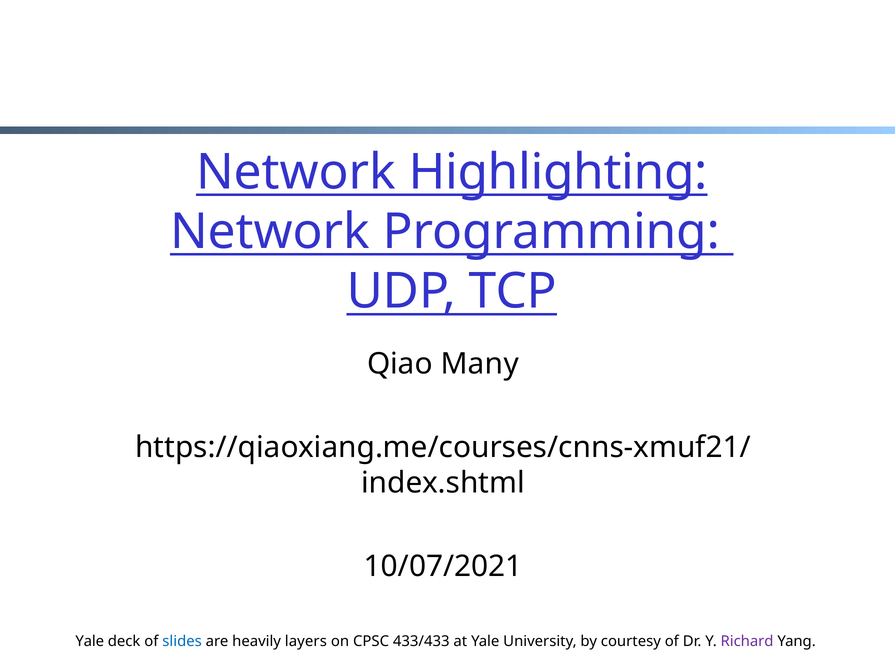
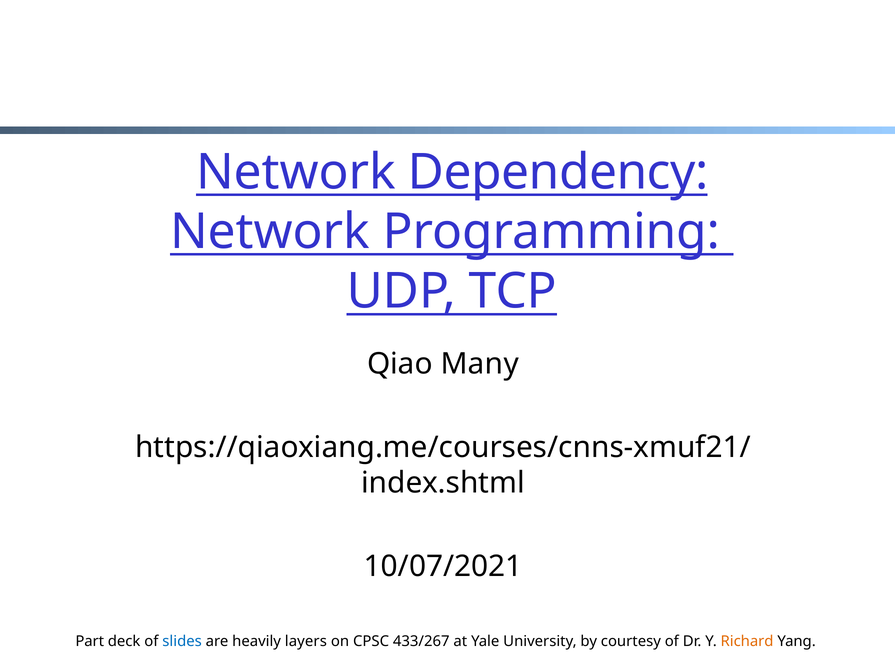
Highlighting: Highlighting -> Dependency
Yale at (90, 641): Yale -> Part
433/433: 433/433 -> 433/267
Richard colour: purple -> orange
